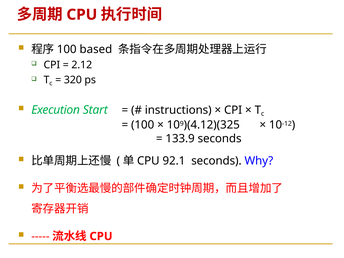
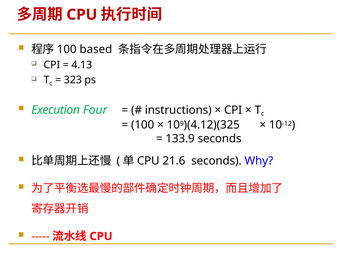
2.12: 2.12 -> 4.13
320: 320 -> 323
Start: Start -> Four
92.1: 92.1 -> 21.6
